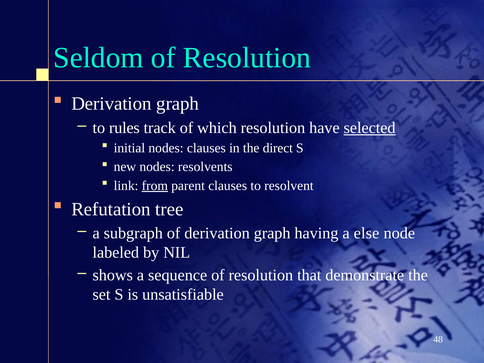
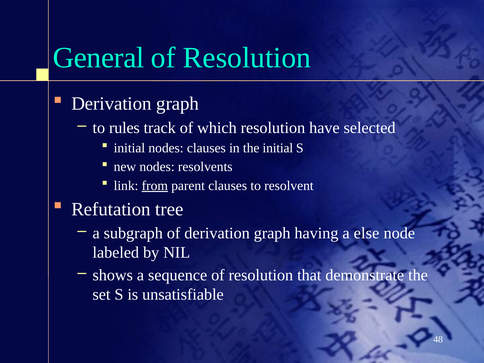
Seldom: Seldom -> General
selected underline: present -> none
the direct: direct -> initial
